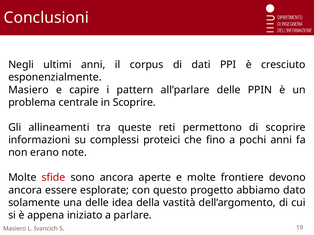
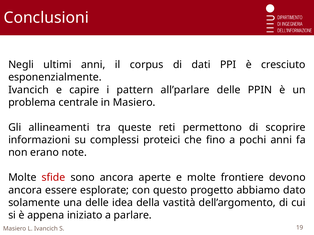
Masiero at (28, 90): Masiero -> Ivancich
in Scoprire: Scoprire -> Masiero
